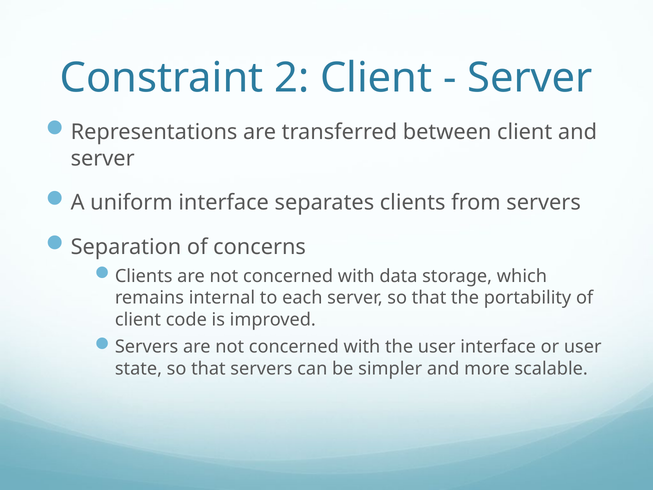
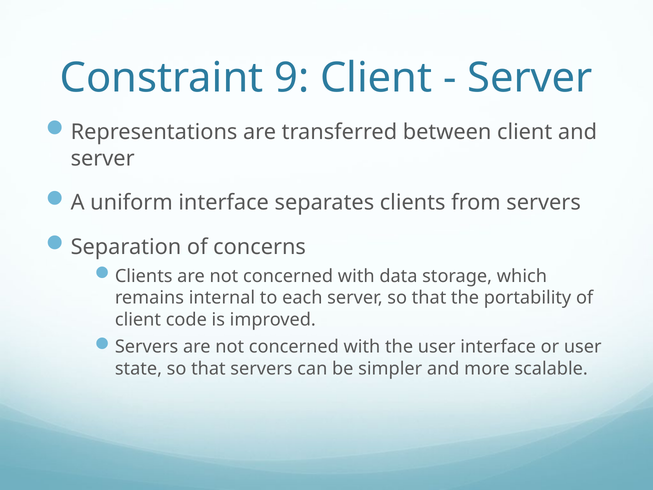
2: 2 -> 9
